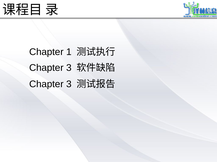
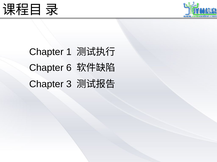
3 at (69, 68): 3 -> 6
